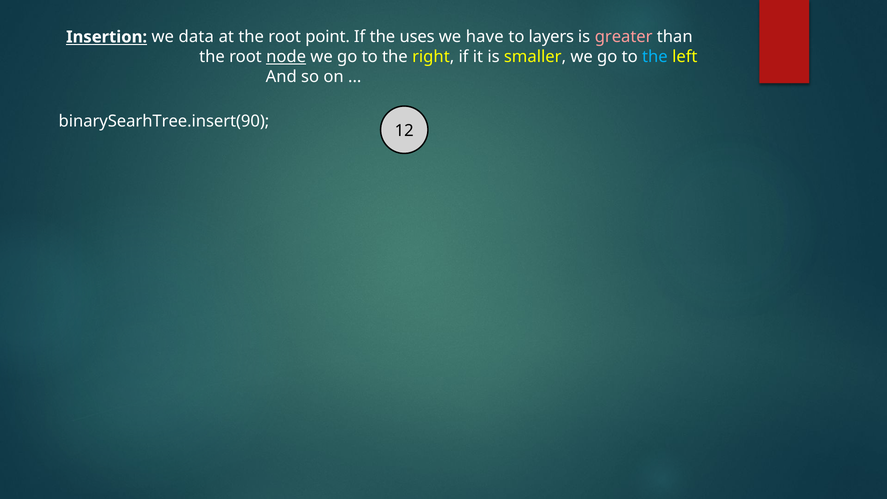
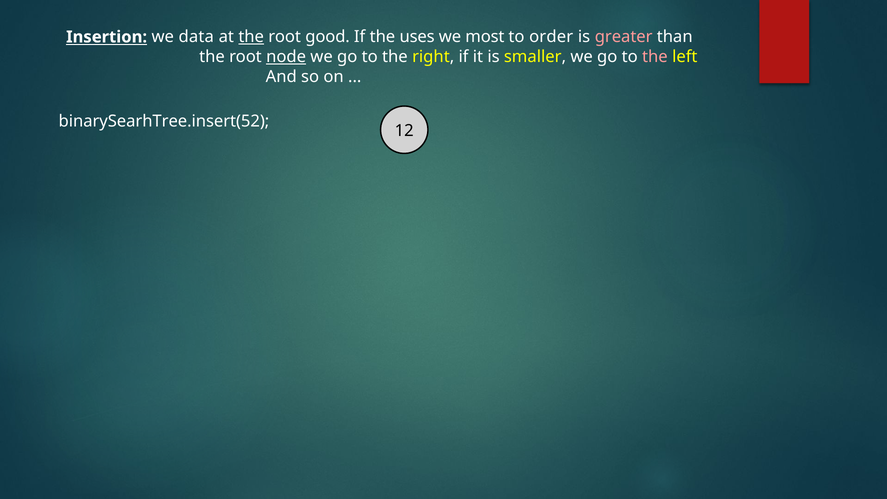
the at (251, 37) underline: none -> present
point: point -> good
have: have -> most
layers: layers -> order
the at (655, 57) colour: light blue -> pink
binarySearhTree.insert(90: binarySearhTree.insert(90 -> binarySearhTree.insert(52
